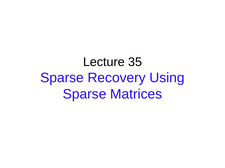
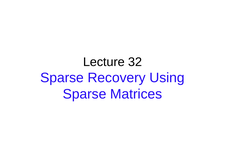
35: 35 -> 32
